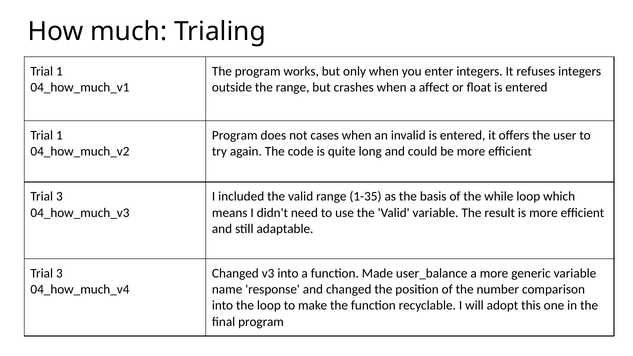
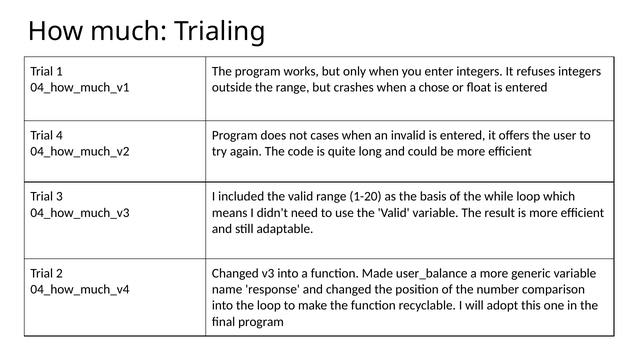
affect: affect -> chose
1 at (59, 135): 1 -> 4
1-35: 1-35 -> 1-20
3 at (59, 273): 3 -> 2
